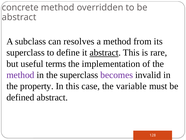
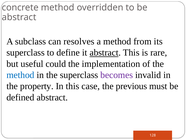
terms: terms -> could
method at (20, 75) colour: purple -> blue
variable: variable -> previous
